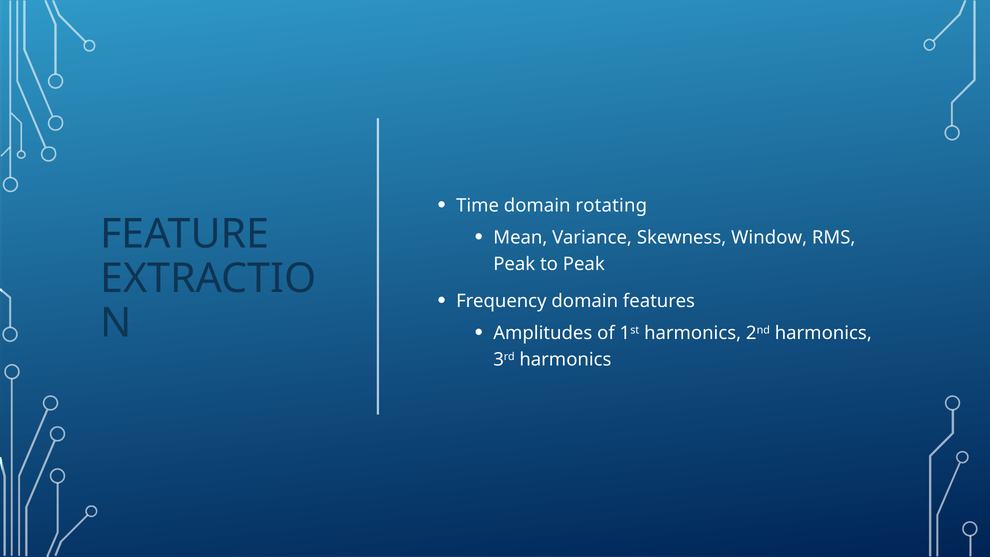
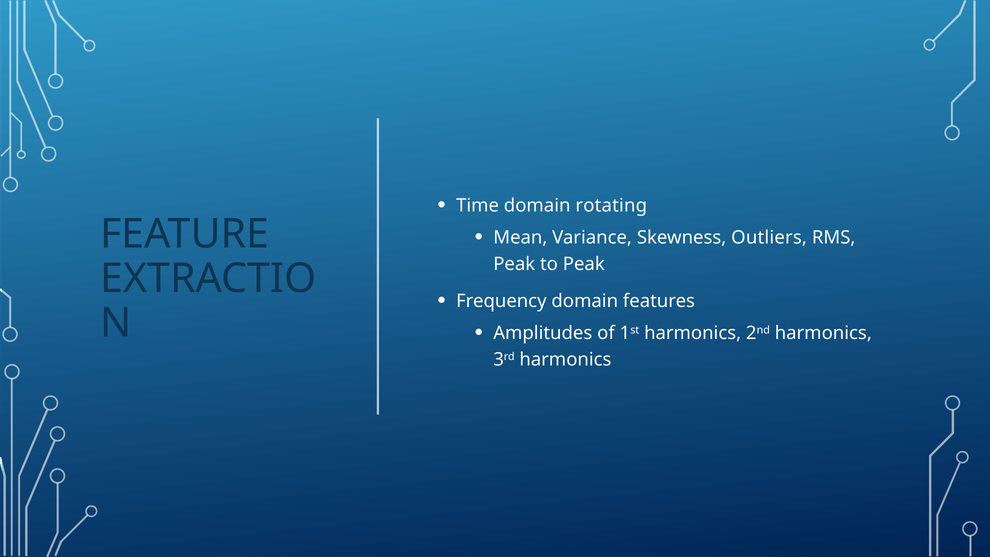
Window: Window -> Outliers
